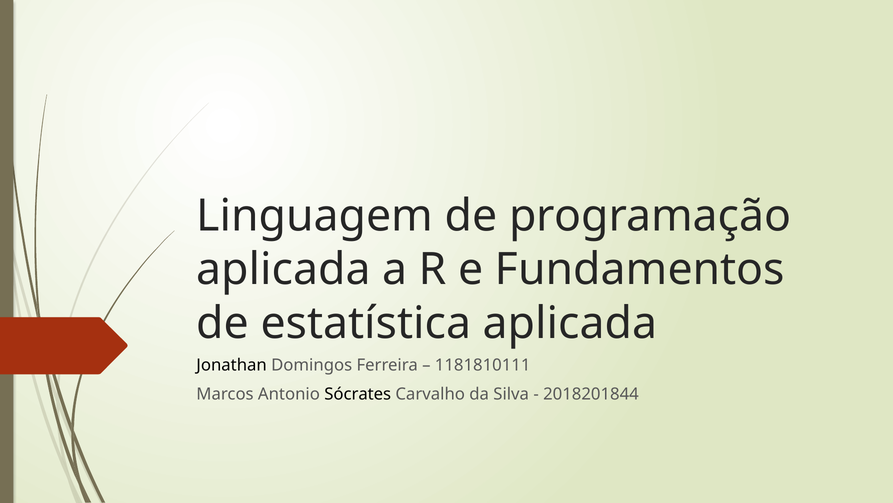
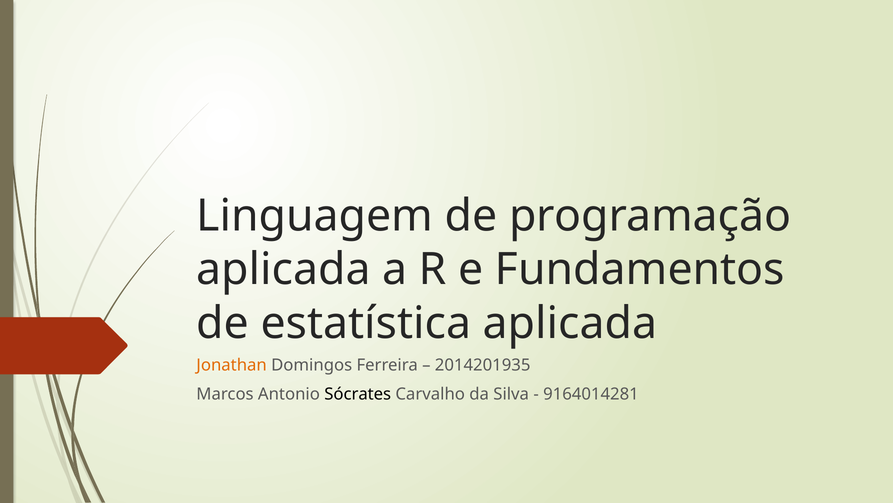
Jonathan colour: black -> orange
1181810111: 1181810111 -> 2014201935
2018201844: 2018201844 -> 9164014281
